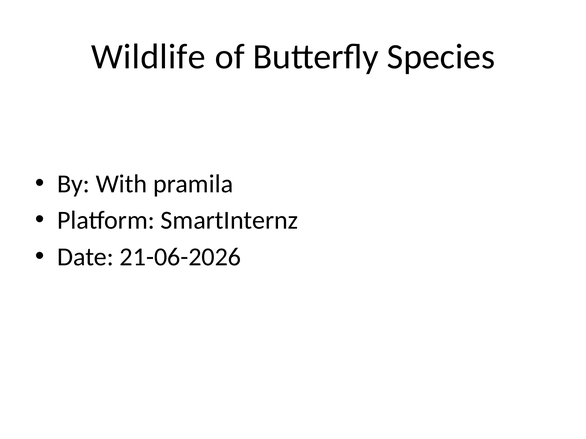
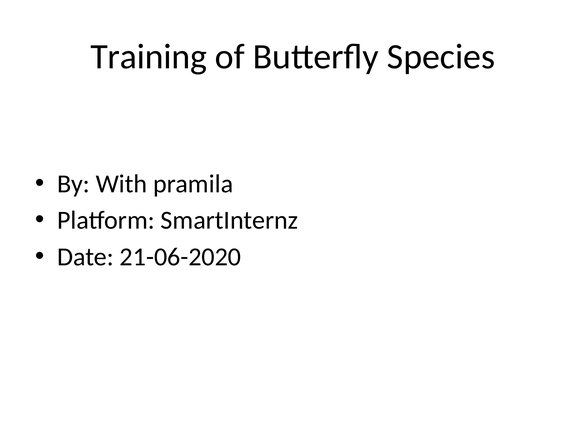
Wildlife: Wildlife -> Training
21-06-2026: 21-06-2026 -> 21-06-2020
